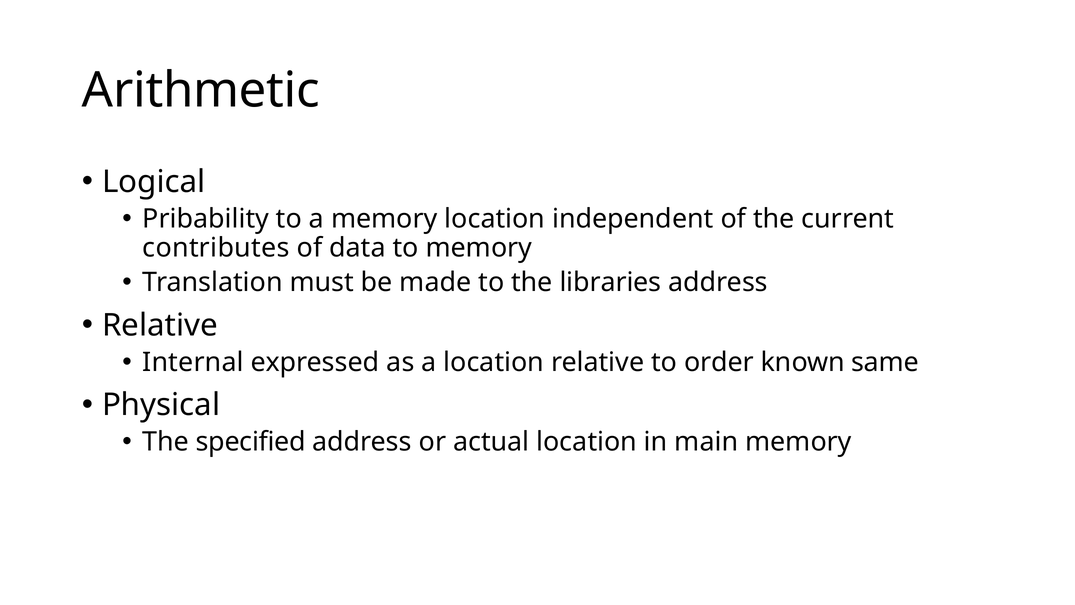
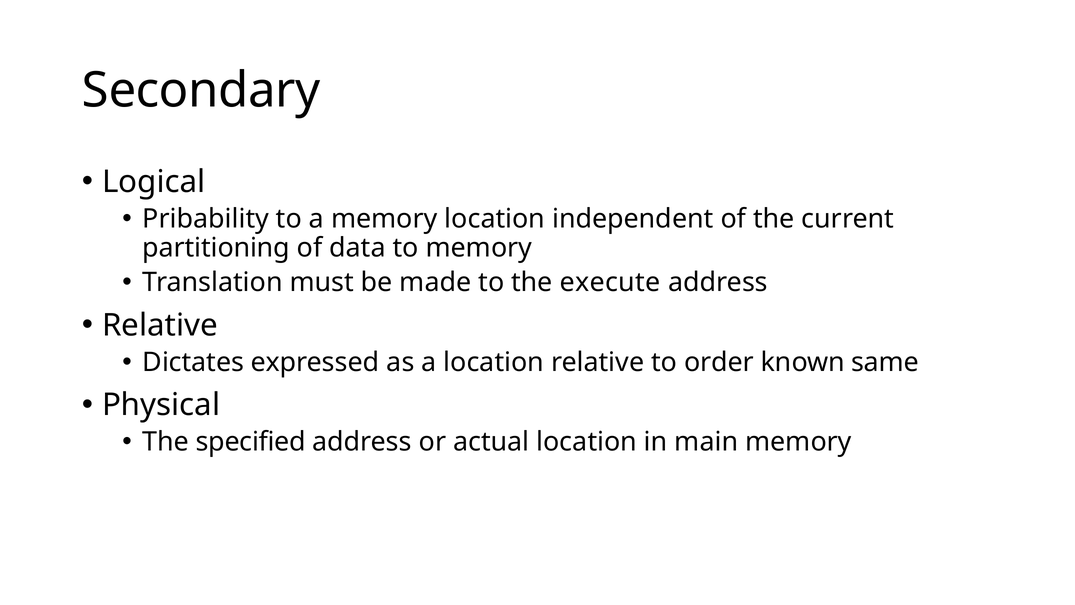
Arithmetic: Arithmetic -> Secondary
contributes: contributes -> partitioning
libraries: libraries -> execute
Internal: Internal -> Dictates
